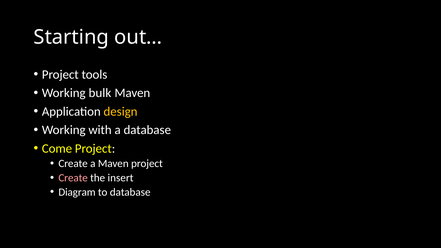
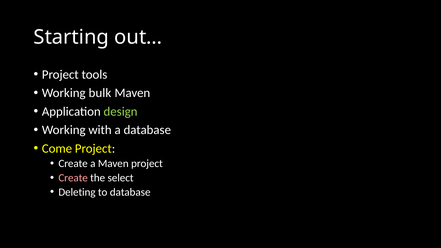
design colour: yellow -> light green
insert: insert -> select
Diagram: Diagram -> Deleting
